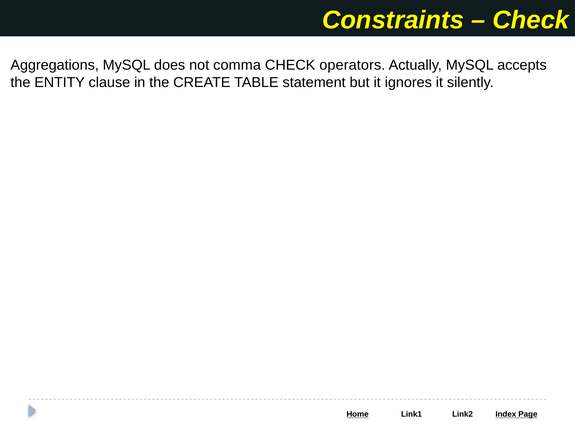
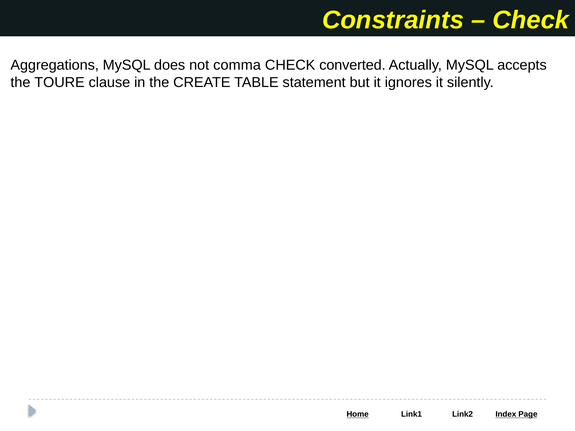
operators: operators -> converted
ENTITY: ENTITY -> TOURE
